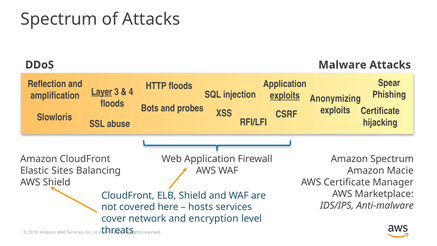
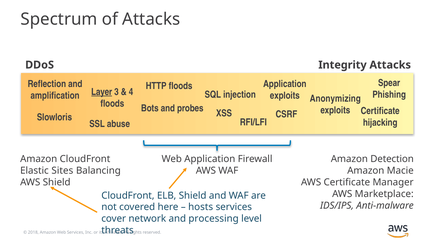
Malware: Malware -> Integrity
exploits at (285, 96) underline: present -> none
Amazon Spectrum: Spectrum -> Detection
encryption: encryption -> processing
